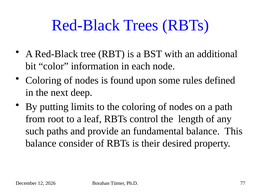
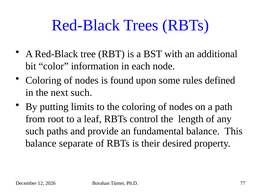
next deep: deep -> such
consider: consider -> separate
